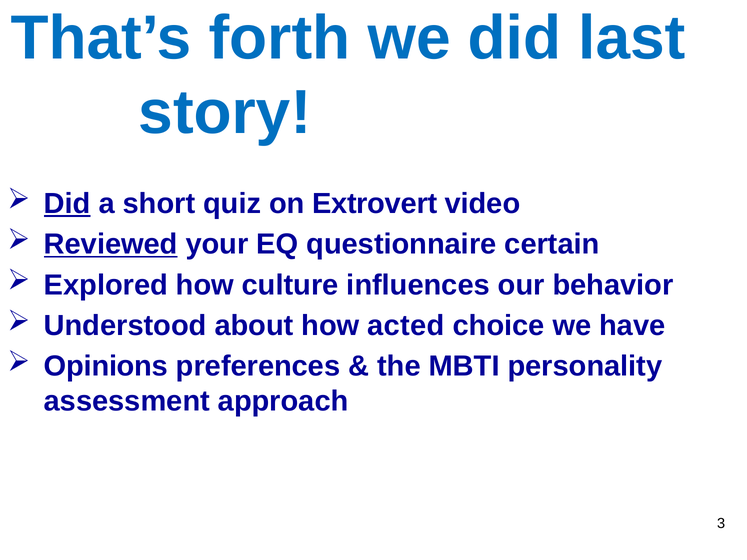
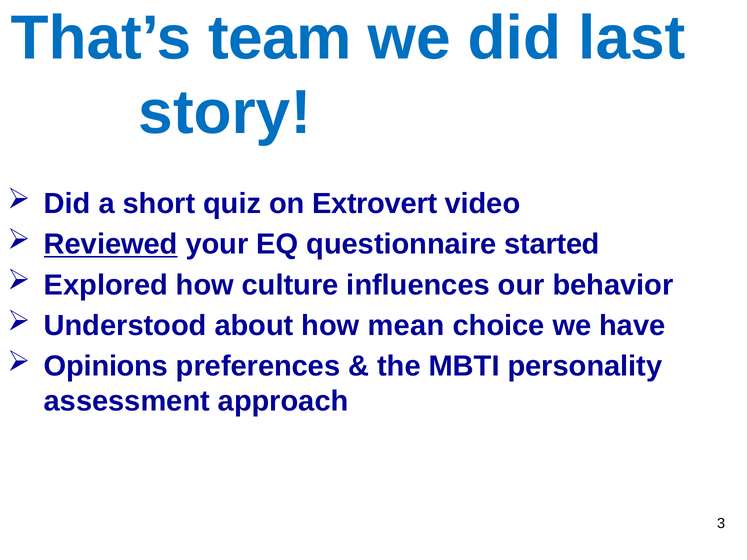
forth: forth -> team
Did at (67, 204) underline: present -> none
certain: certain -> started
acted: acted -> mean
